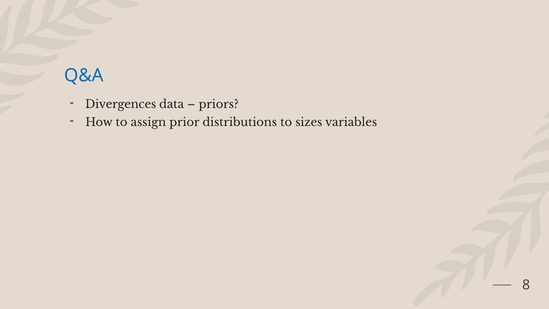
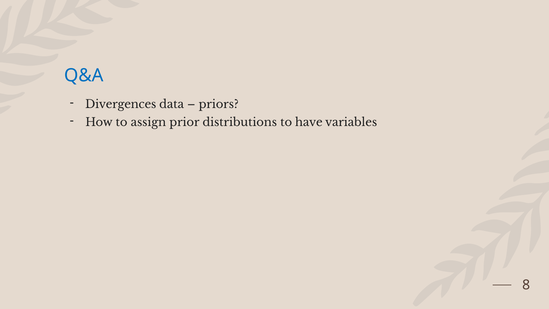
sizes: sizes -> have
